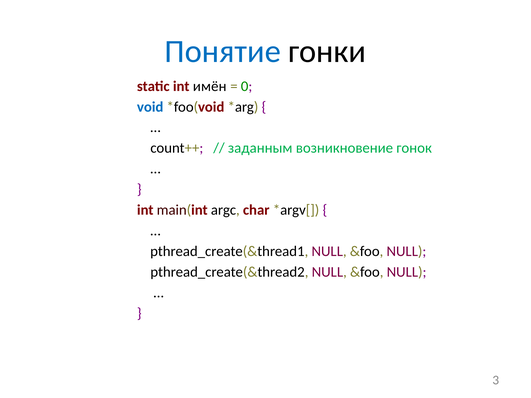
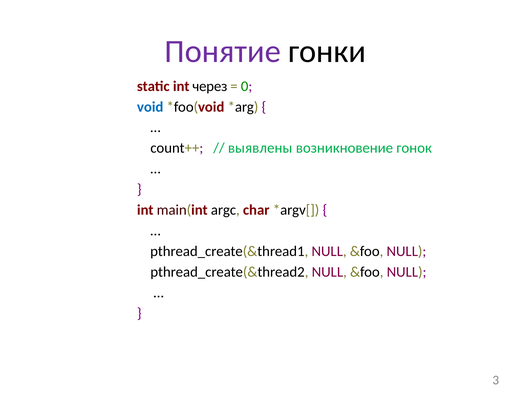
Понятие colour: blue -> purple
имён: имён -> через
заданным: заданным -> выявлены
